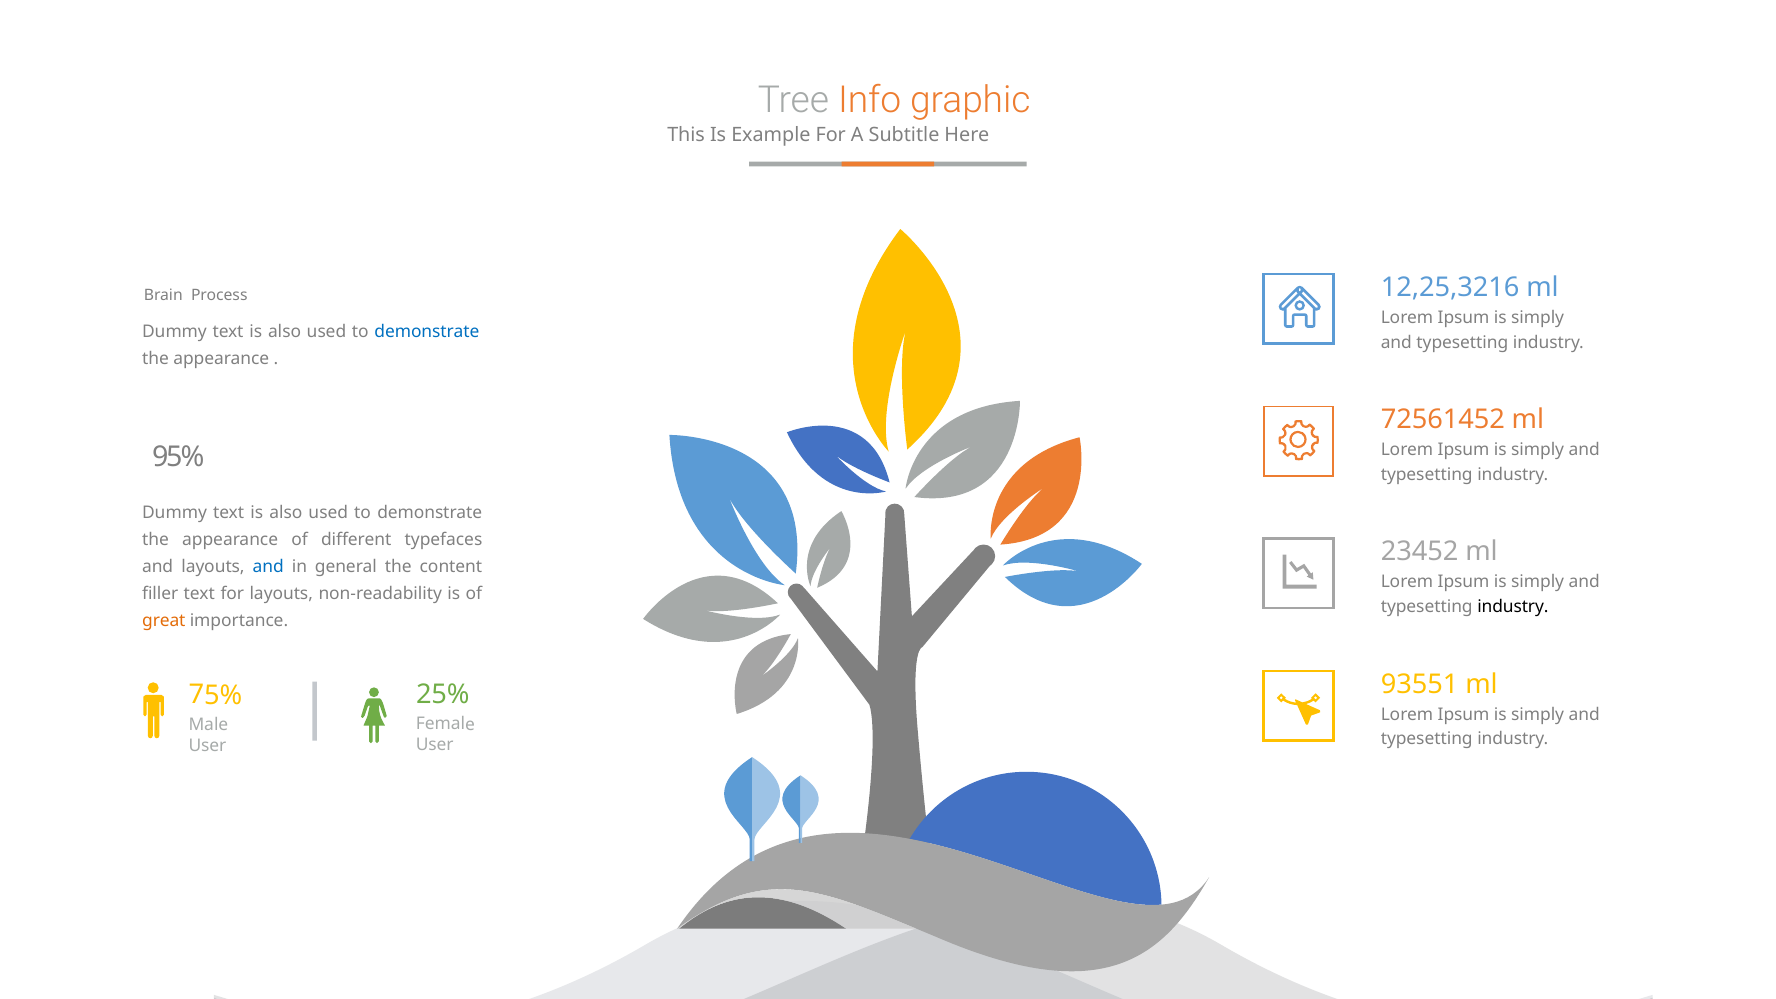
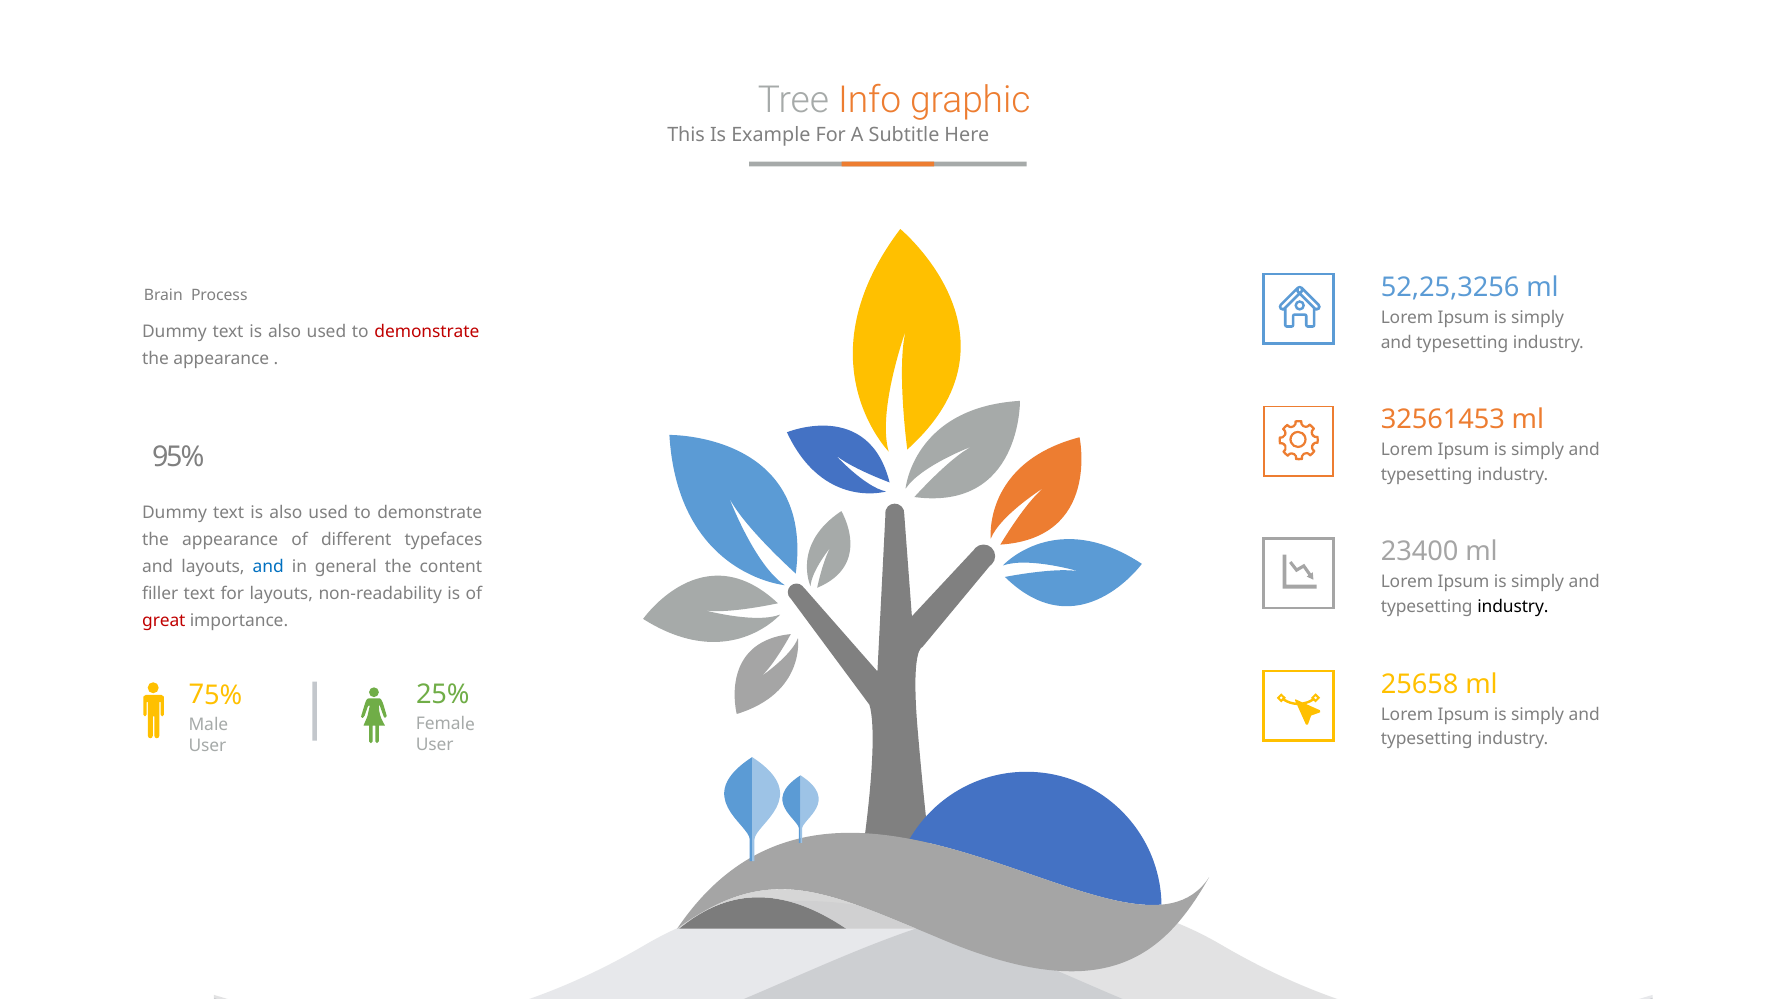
12,25,3216: 12,25,3216 -> 52,25,3256
demonstrate at (427, 332) colour: blue -> red
72561452: 72561452 -> 32561453
23452: 23452 -> 23400
great colour: orange -> red
93551: 93551 -> 25658
